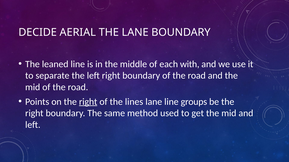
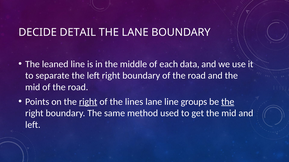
AERIAL: AERIAL -> DETAIL
with: with -> data
the at (228, 102) underline: none -> present
